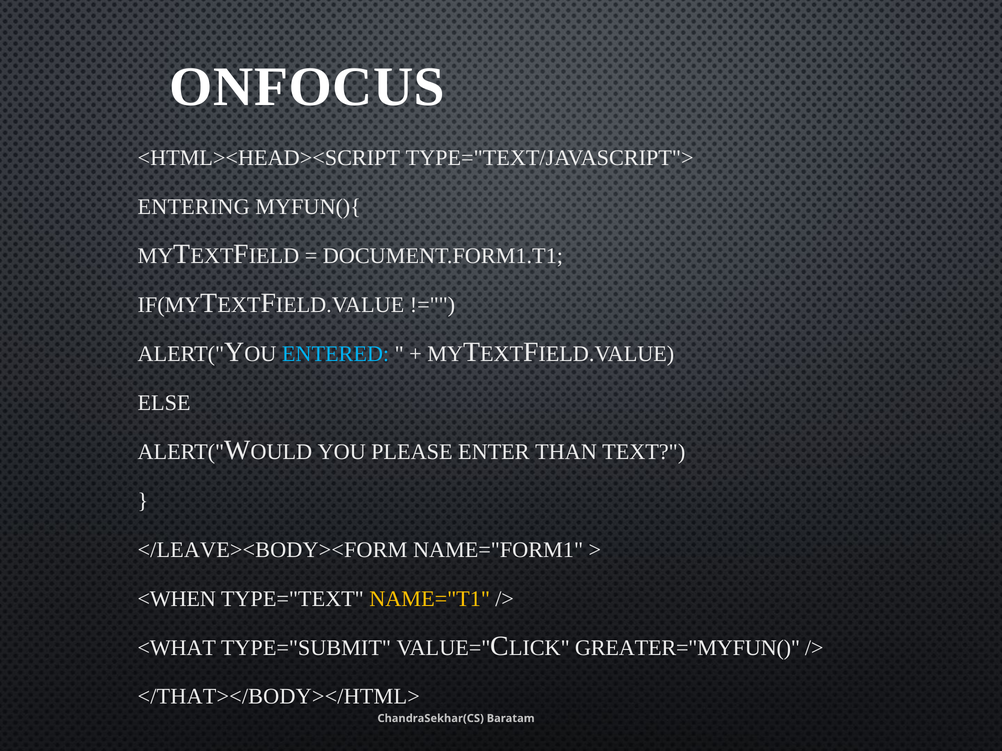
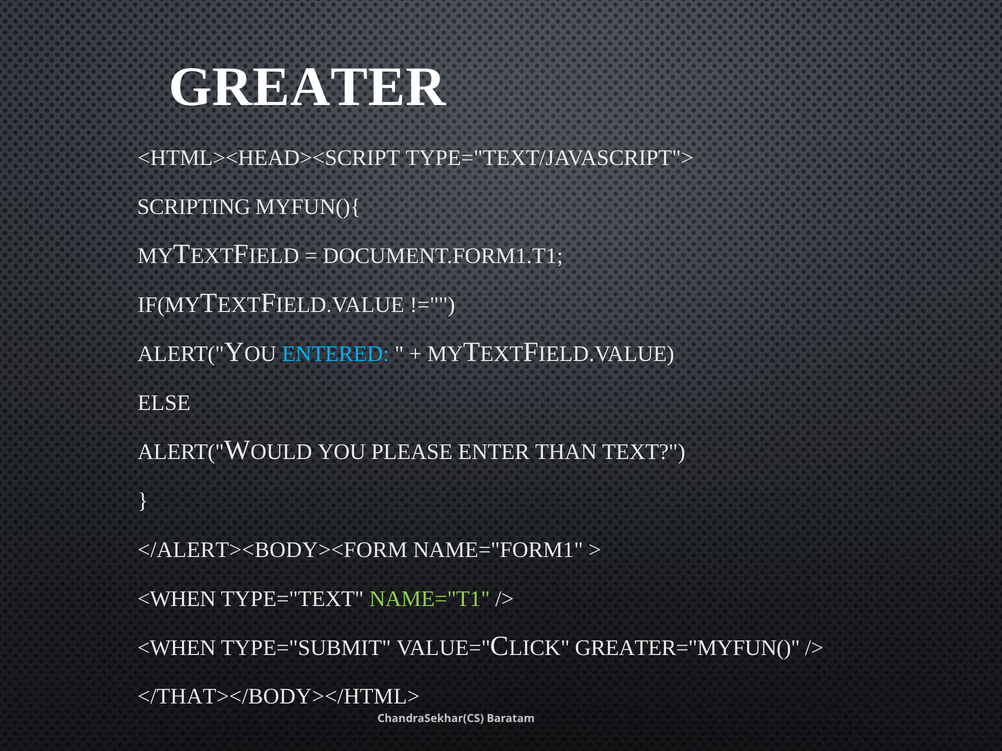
ONFOCUS: ONFOCUS -> GREATER
ENTERING: ENTERING -> SCRIPTING
</LEAVE><BODY><FORM: </LEAVE><BODY><FORM -> </ALERT><BODY><FORM
NAME="T1 colour: yellow -> light green
<WHAT at (177, 648): <WHAT -> <WHEN
